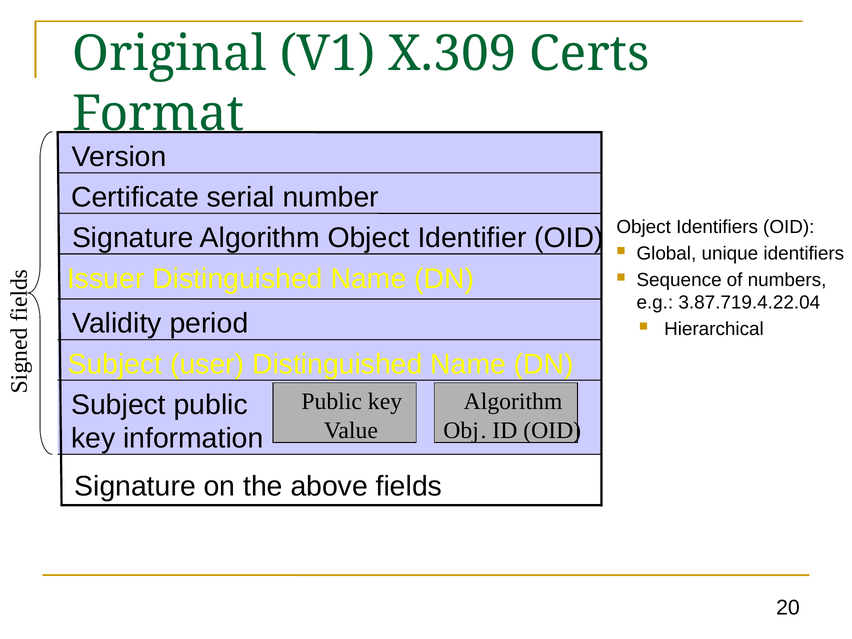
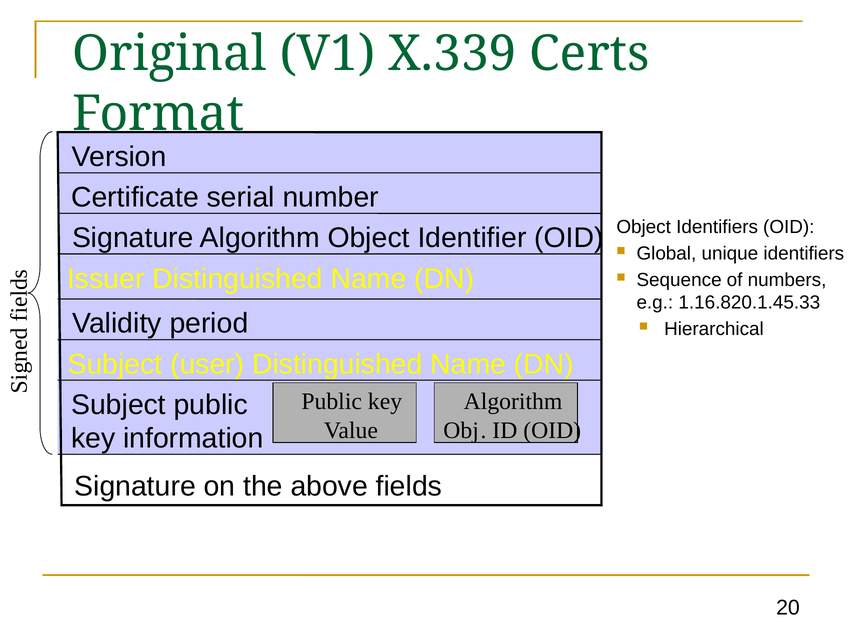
X.309: X.309 -> X.339
3.87.719.4.22.04: 3.87.719.4.22.04 -> 1.16.820.1.45.33
